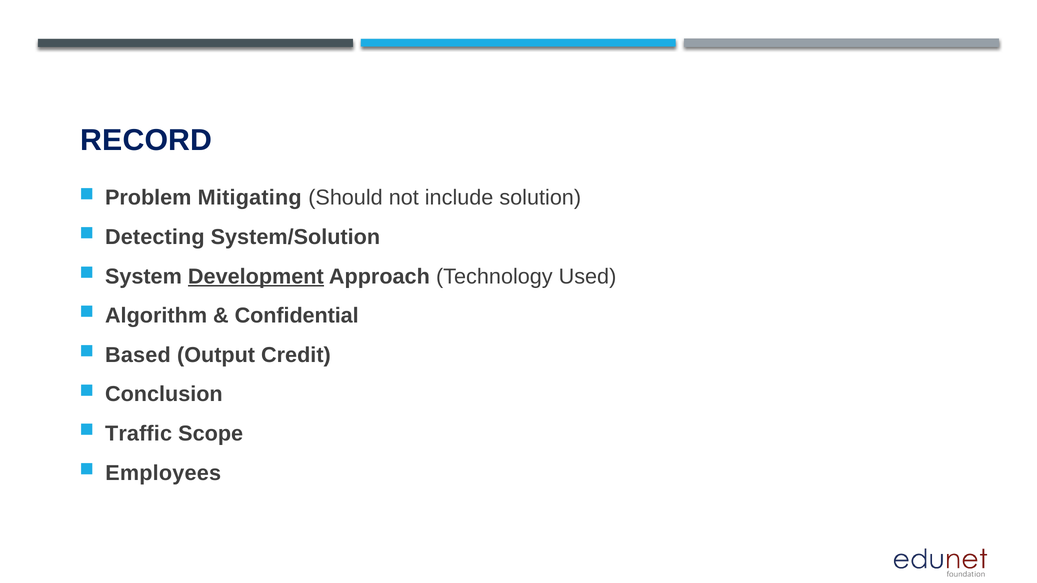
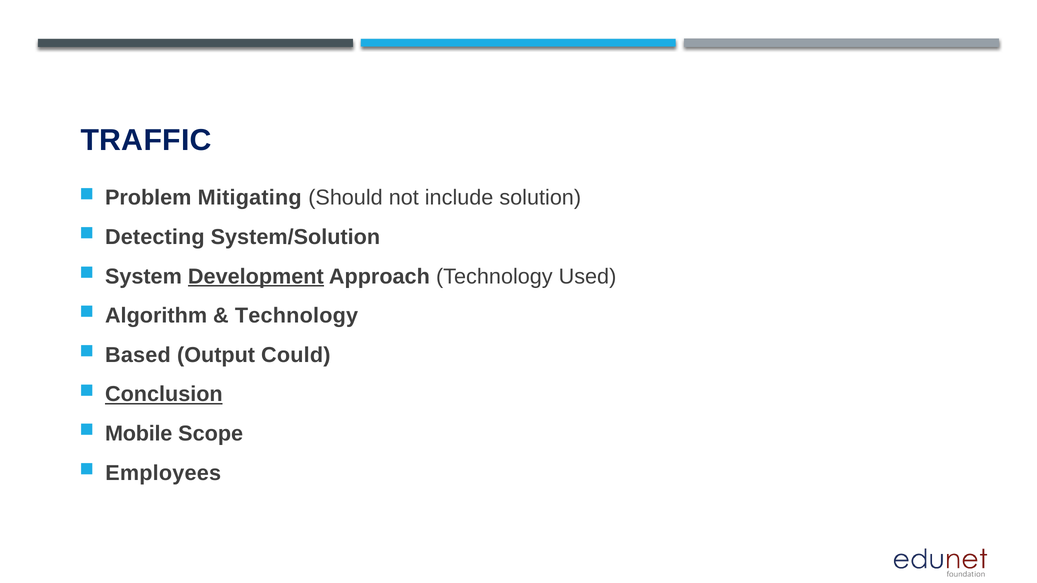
RECORD: RECORD -> TRAFFIC
Confidential at (297, 316): Confidential -> Technology
Credit: Credit -> Could
Conclusion underline: none -> present
Traffic: Traffic -> Mobile
